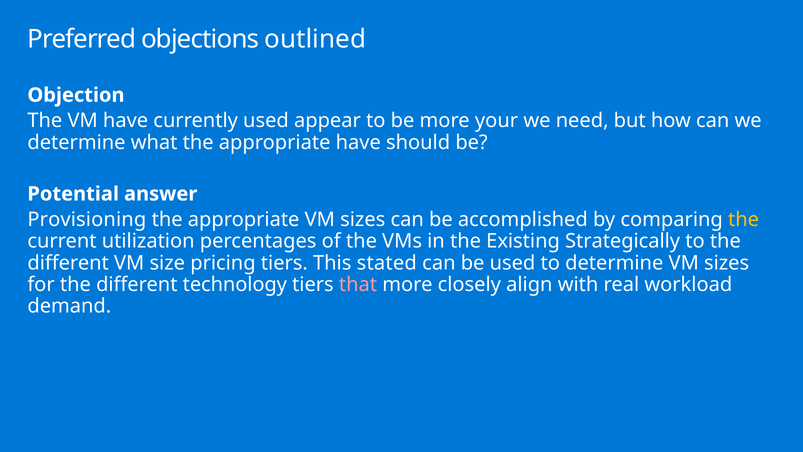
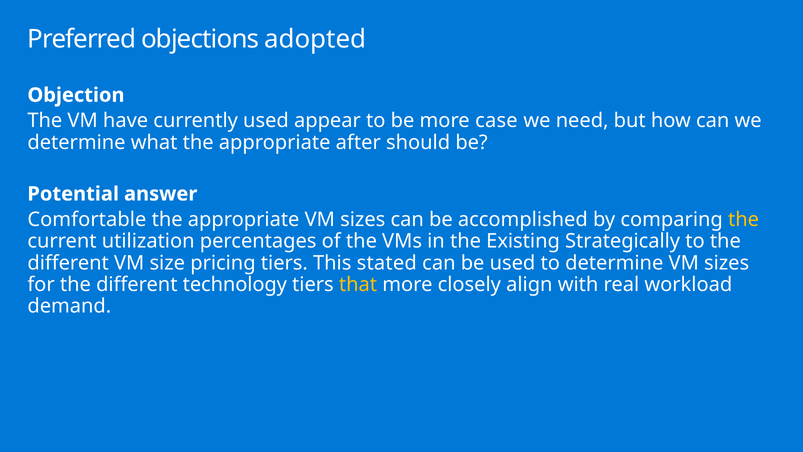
outlined: outlined -> adopted
your: your -> case
appropriate have: have -> after
Provisioning: Provisioning -> Comfortable
that colour: pink -> yellow
